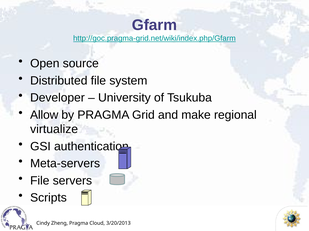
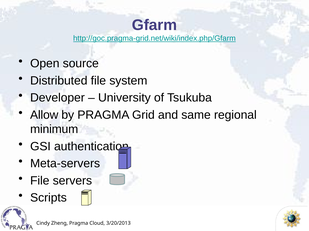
make: make -> same
virtualize: virtualize -> minimum
